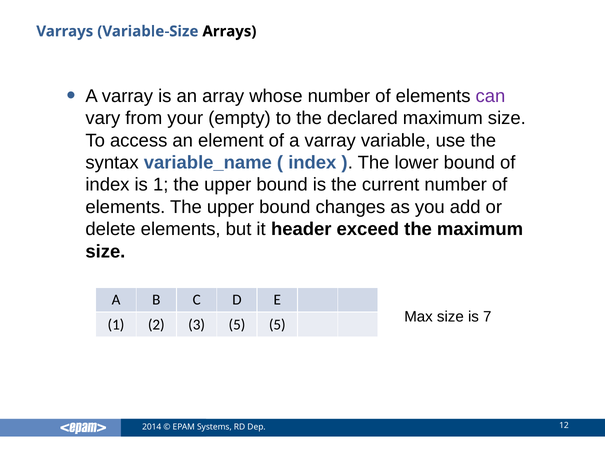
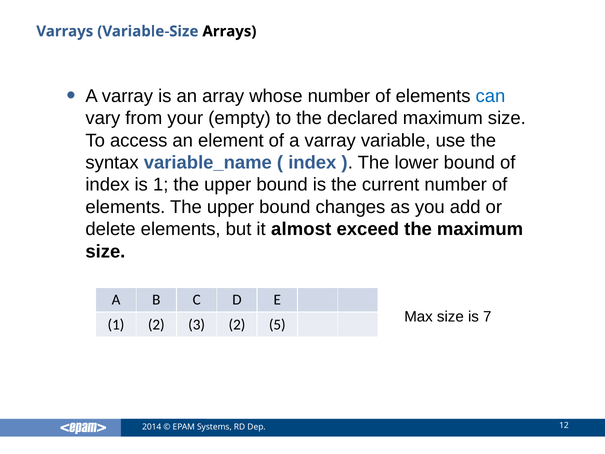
can colour: purple -> blue
header: header -> almost
3 5: 5 -> 2
